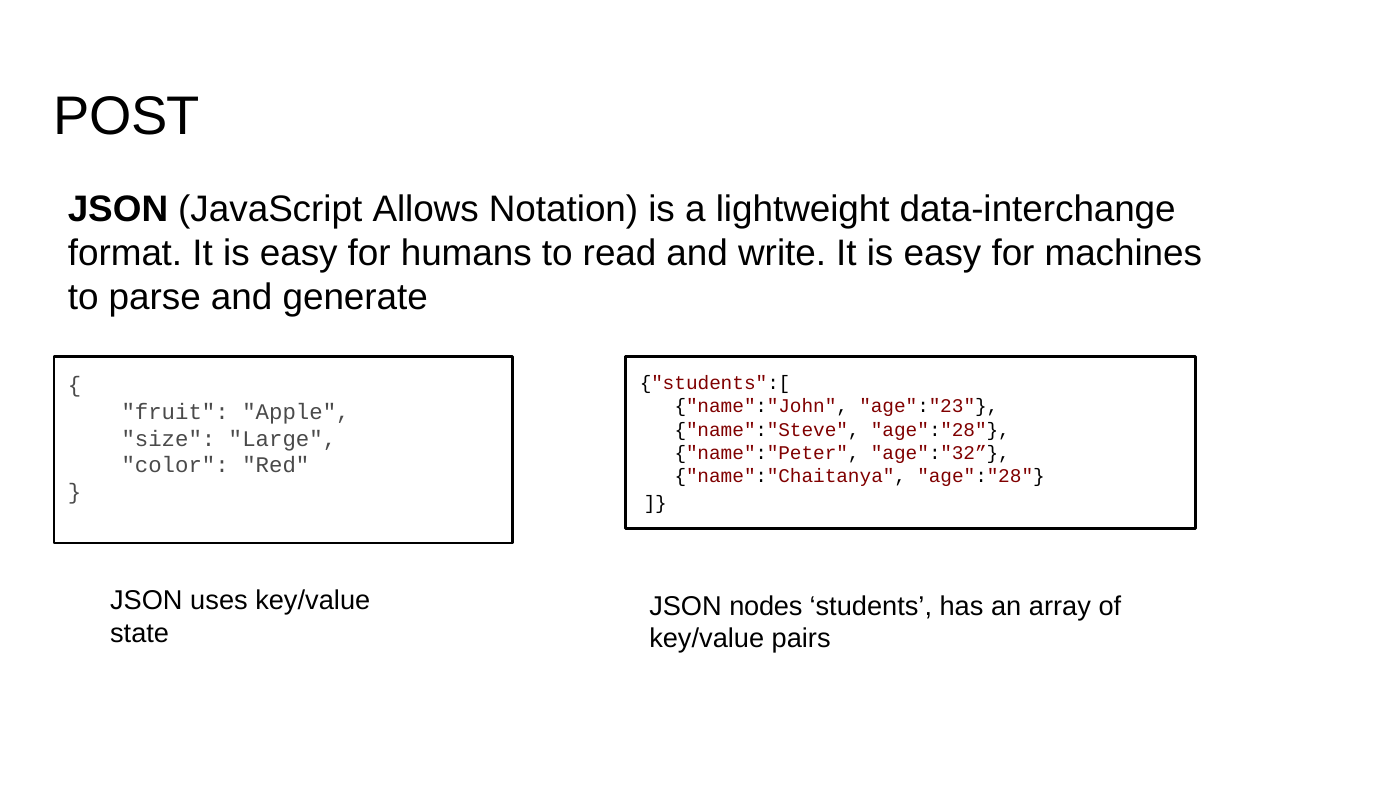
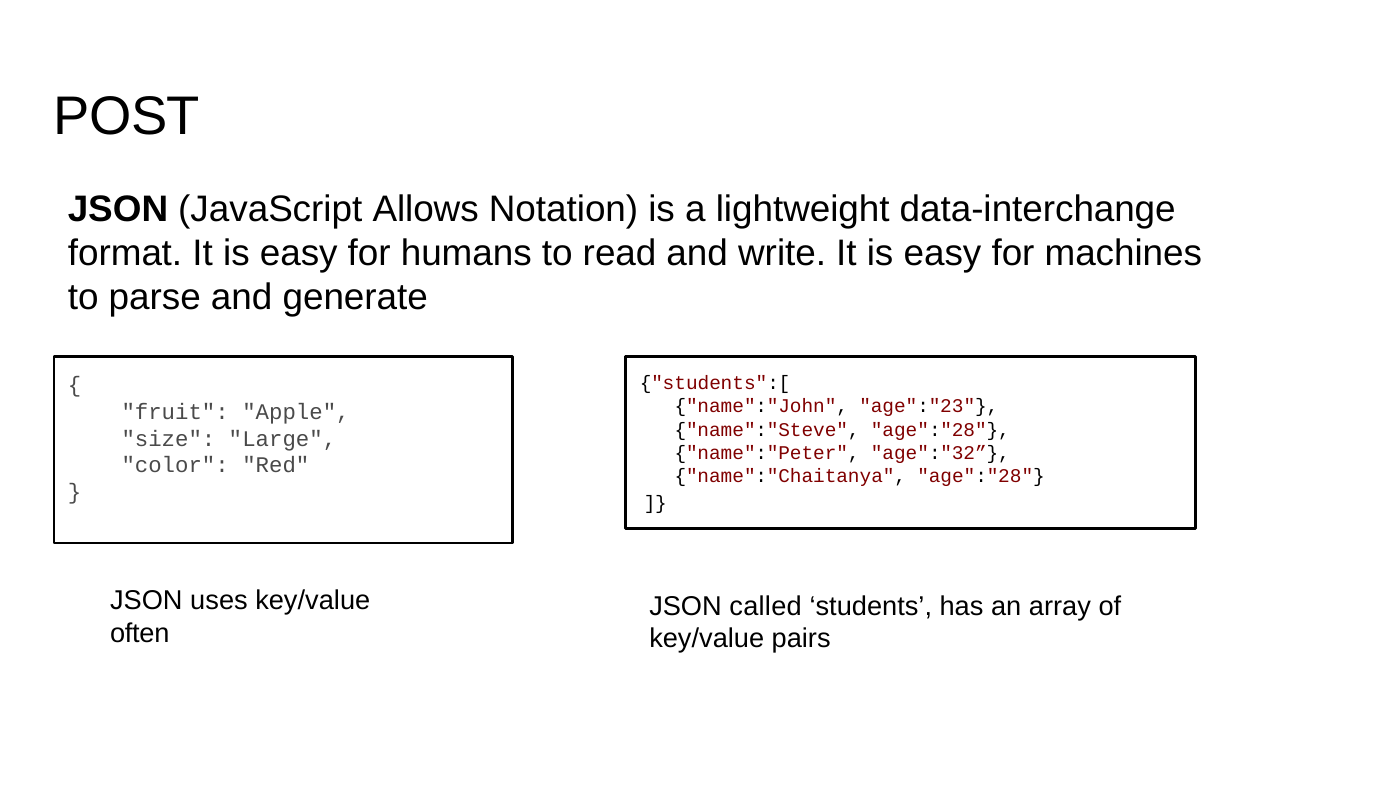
nodes: nodes -> called
state: state -> often
